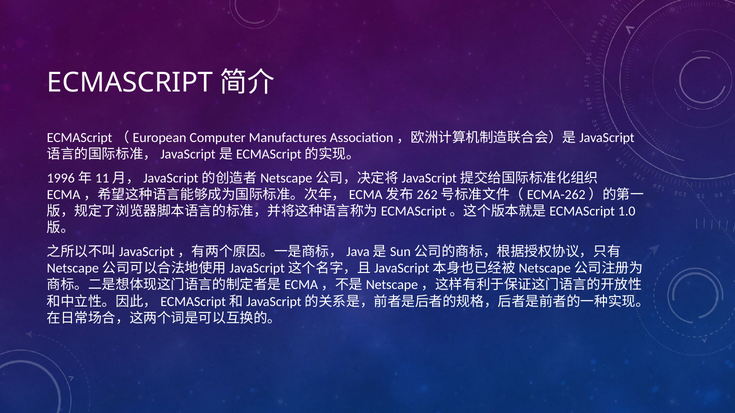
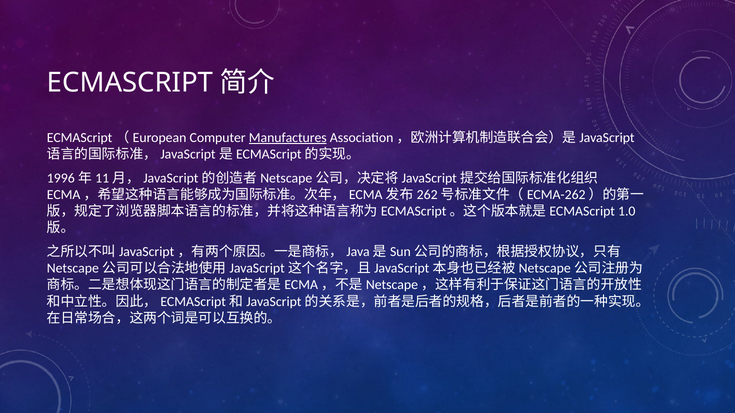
Manufactures underline: none -> present
